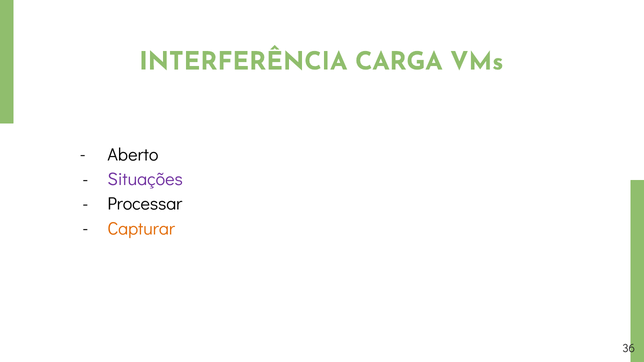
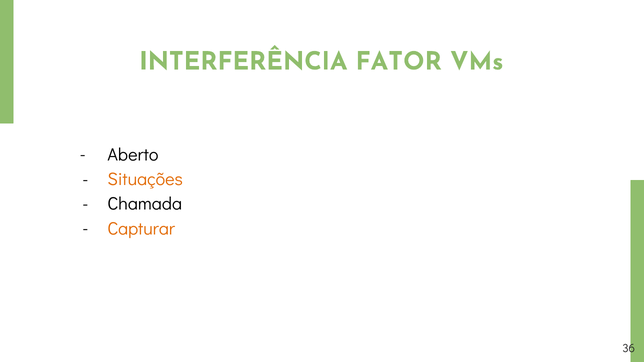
CARGA: CARGA -> FATOR
Situações colour: purple -> orange
Processar: Processar -> Chamada
